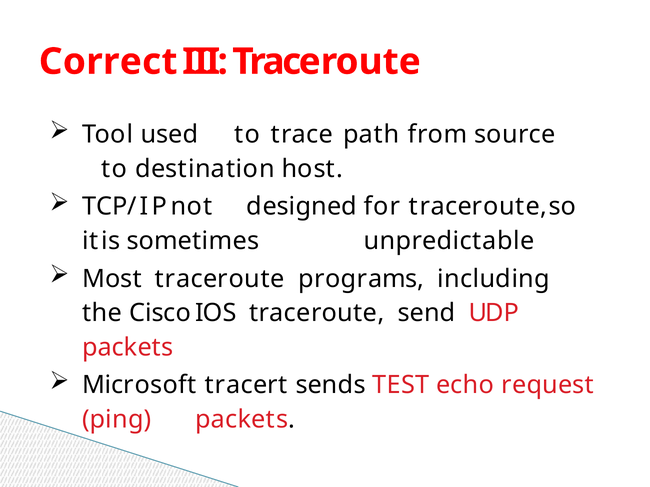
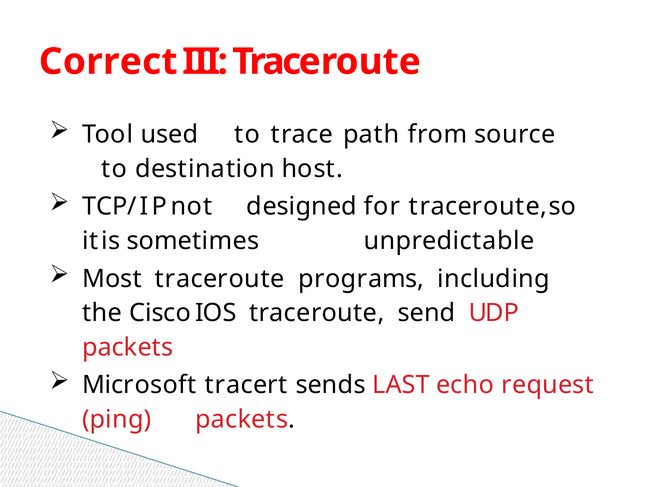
TEST: TEST -> LAST
